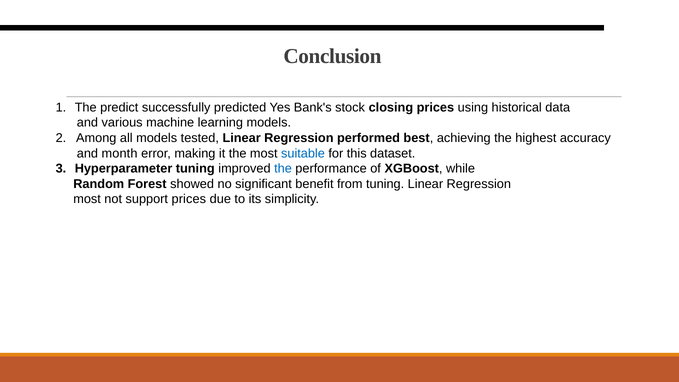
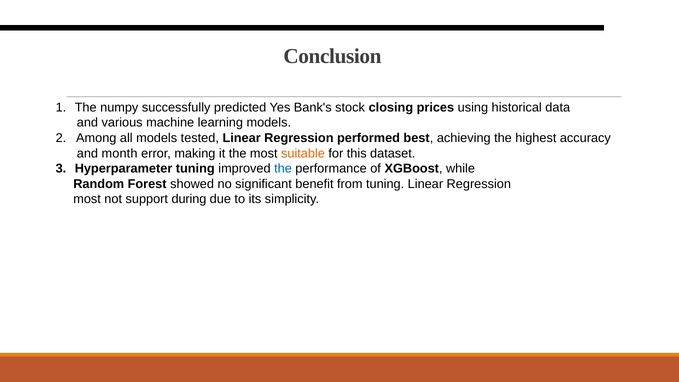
predict: predict -> numpy
suitable colour: blue -> orange
support prices: prices -> during
